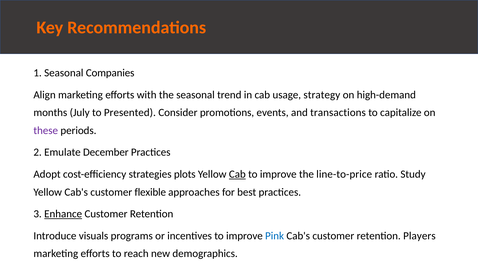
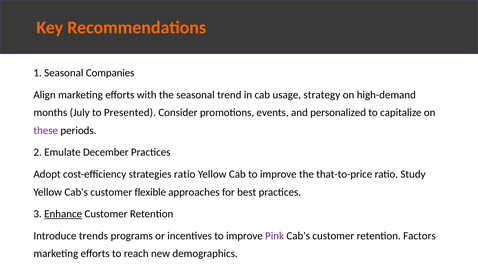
transactions: transactions -> personalized
strategies plots: plots -> ratio
Cab at (237, 174) underline: present -> none
line-to-price: line-to-price -> that-to-price
visuals: visuals -> trends
Pink colour: blue -> purple
Players: Players -> Factors
